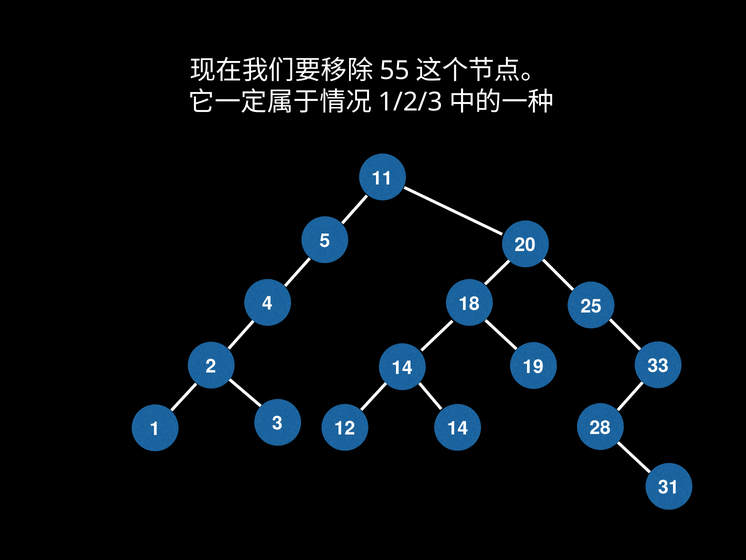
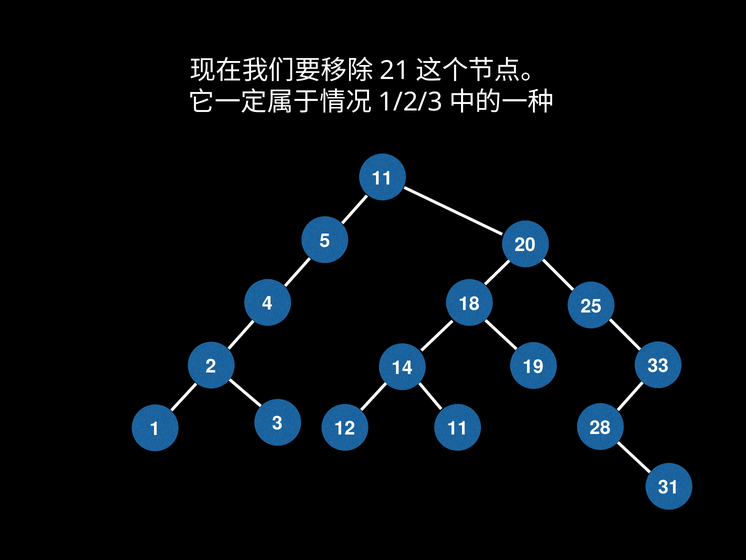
55: 55 -> 21
14 at (458, 428): 14 -> 11
